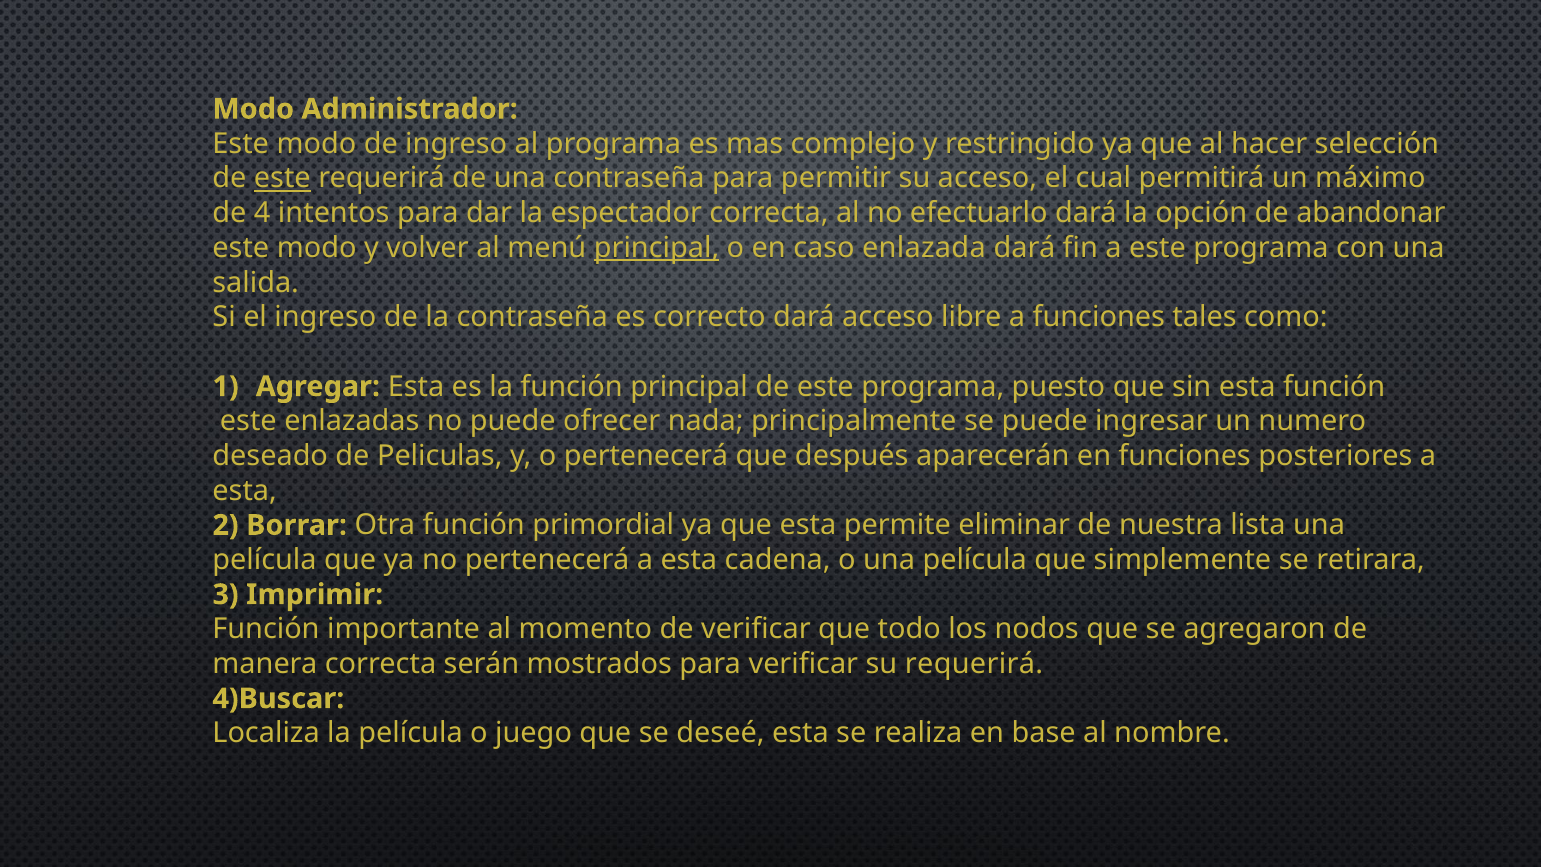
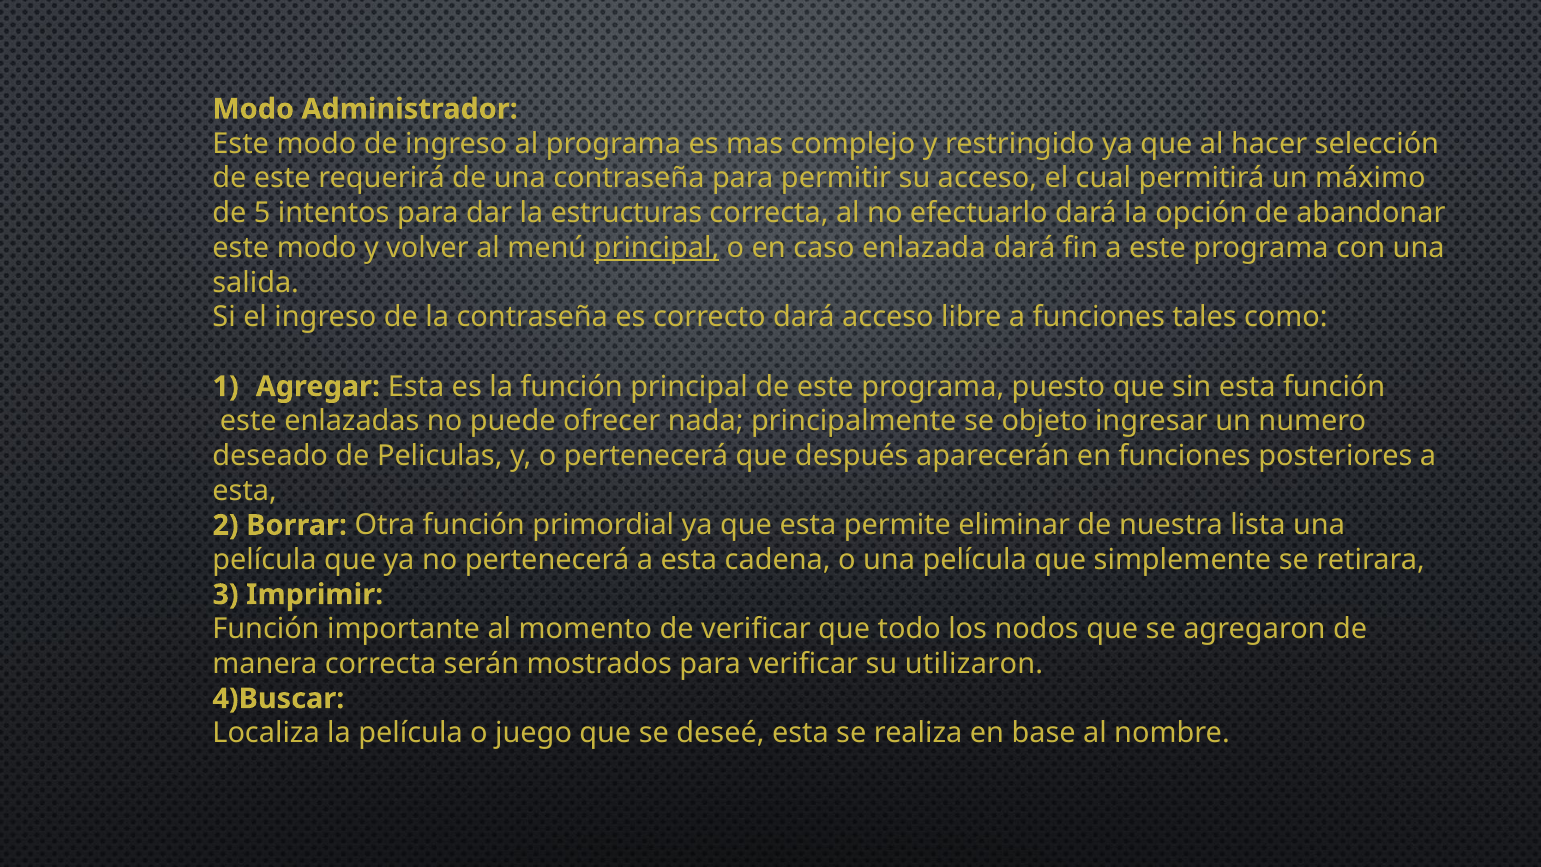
este at (282, 178) underline: present -> none
4: 4 -> 5
espectador: espectador -> estructuras
se puede: puede -> objeto
su requerirá: requerirá -> utilizaron
